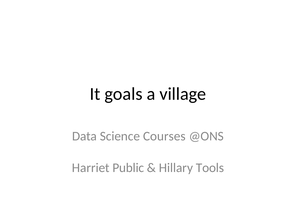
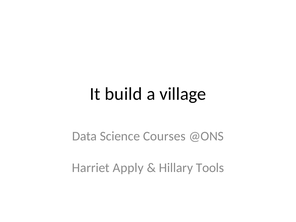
goals: goals -> build
Public: Public -> Apply
